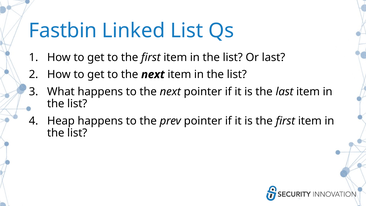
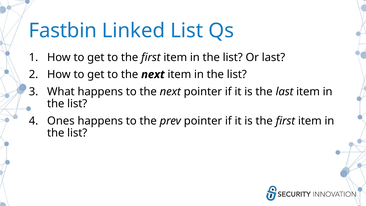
Heap: Heap -> Ones
